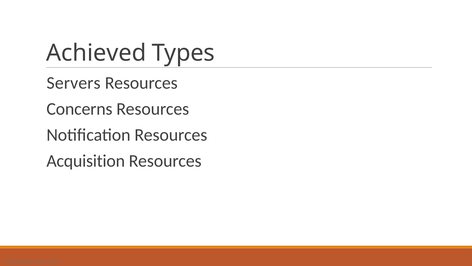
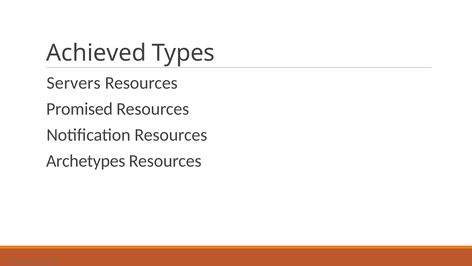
Concerns: Concerns -> Promised
Acquisition: Acquisition -> Archetypes
